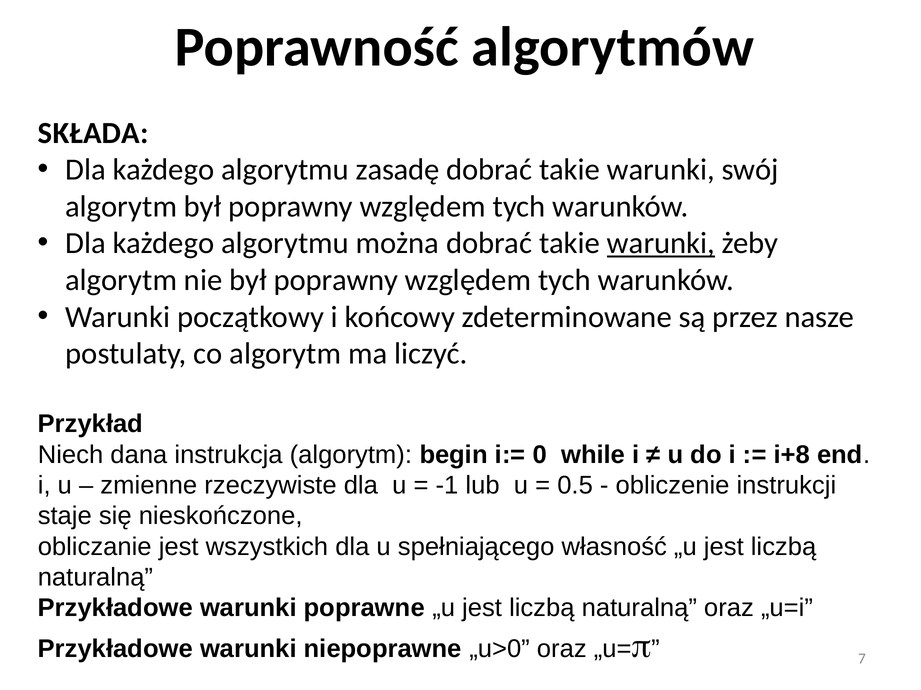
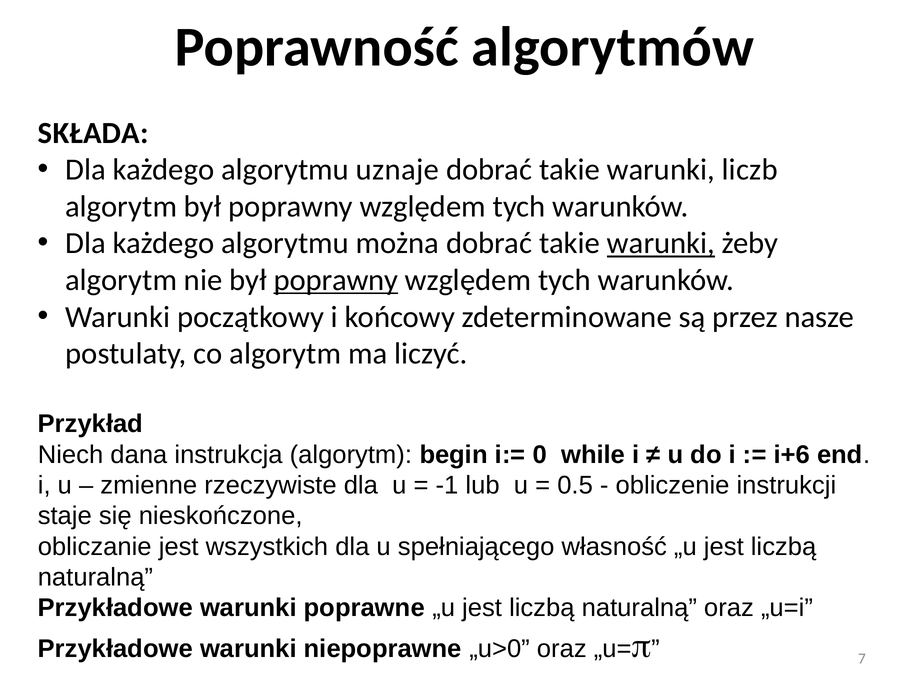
zasadę: zasadę -> uznaje
swój: swój -> liczb
poprawny at (336, 280) underline: none -> present
i+8: i+8 -> i+6
